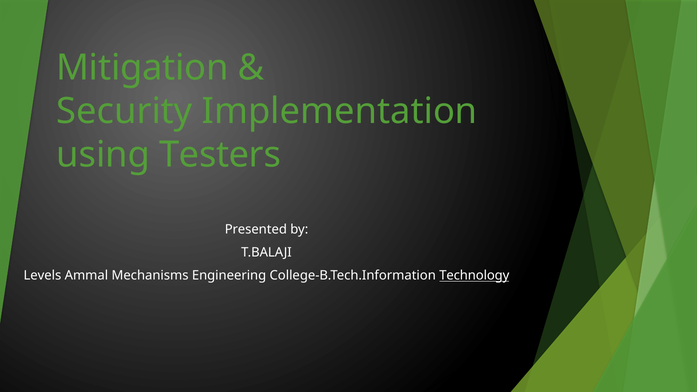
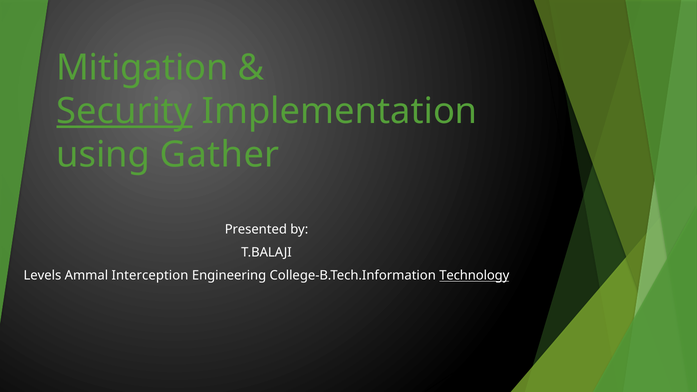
Security underline: none -> present
Testers: Testers -> Gather
Mechanisms: Mechanisms -> Interception
